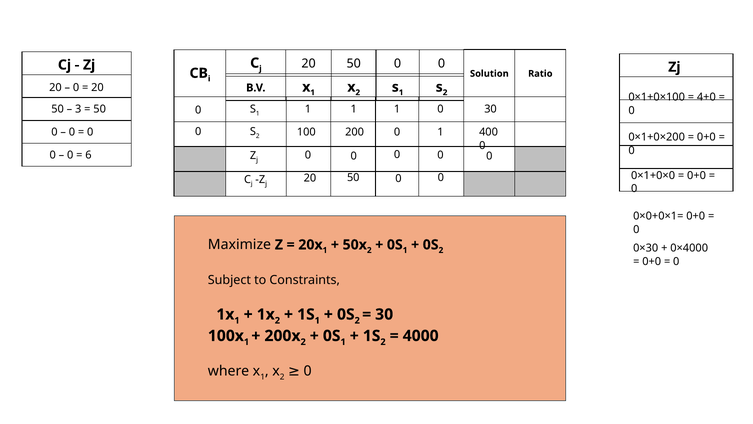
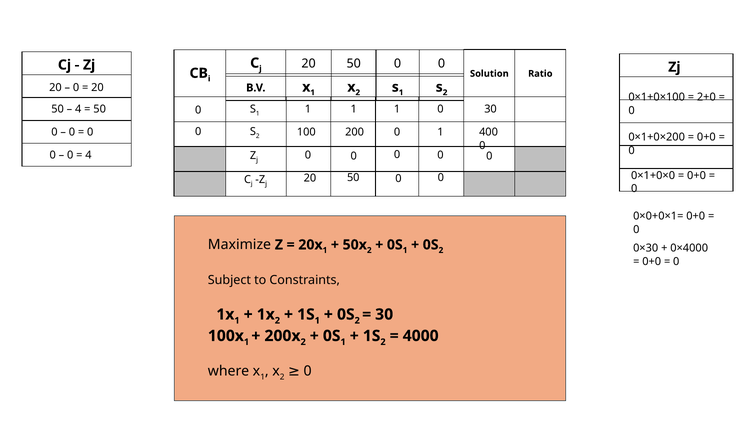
4+0: 4+0 -> 2+0
3 at (78, 109): 3 -> 4
6 at (88, 155): 6 -> 4
